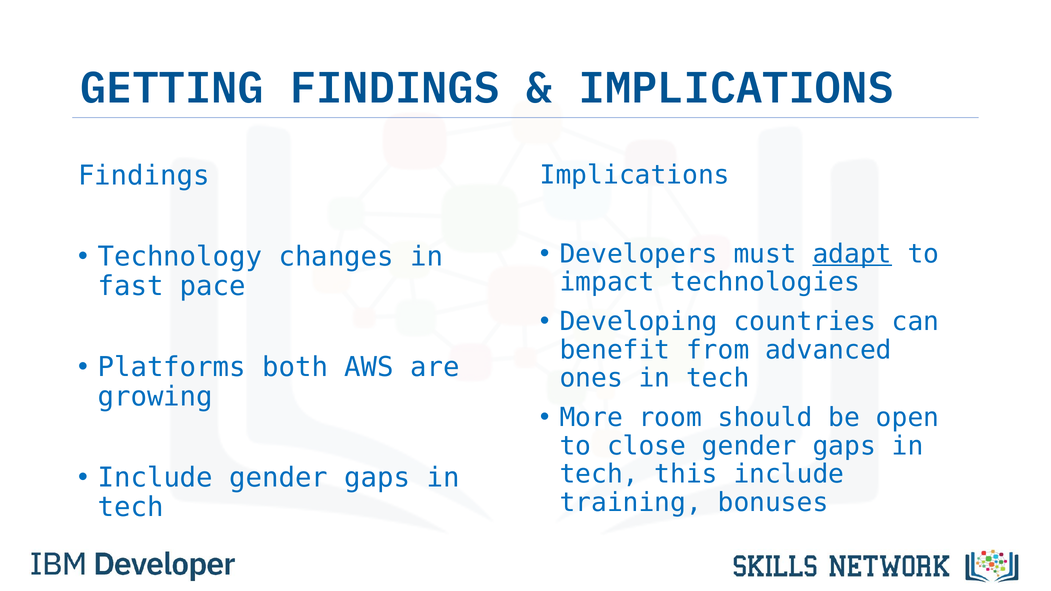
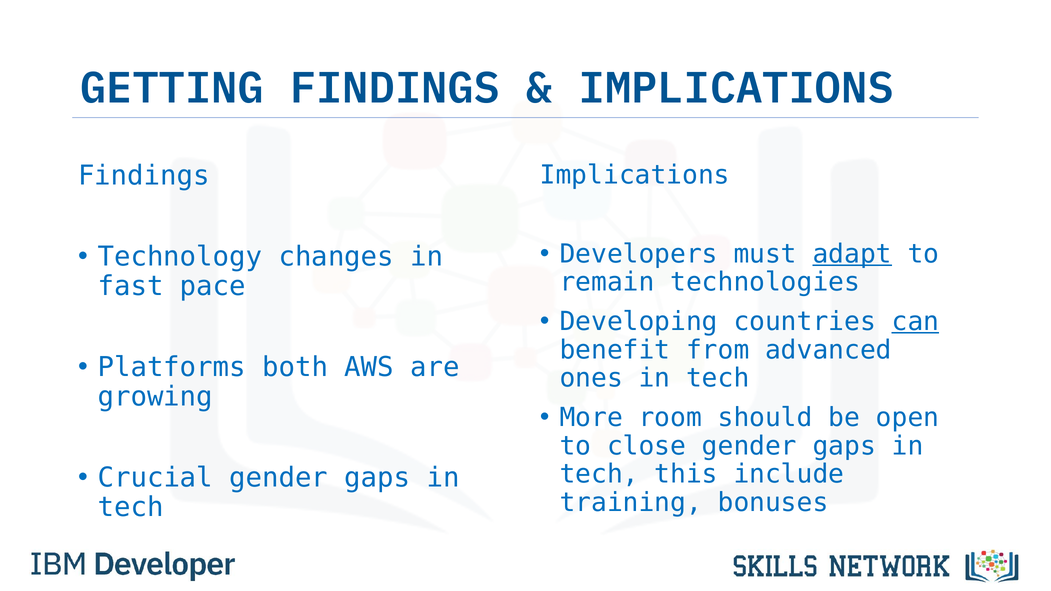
impact: impact -> remain
can underline: none -> present
Include at (155, 478): Include -> Crucial
